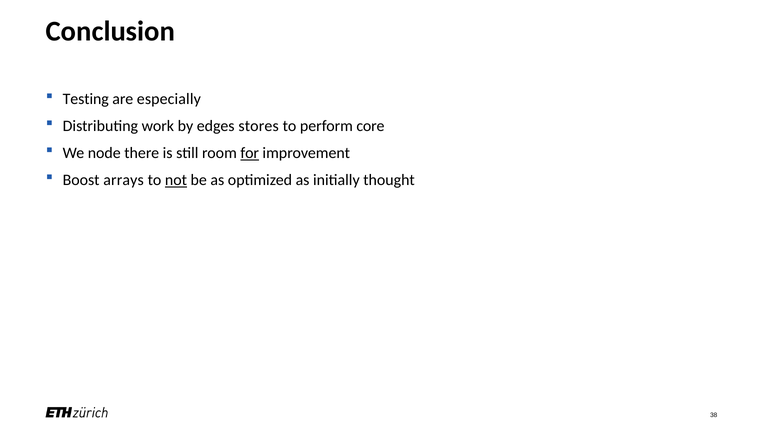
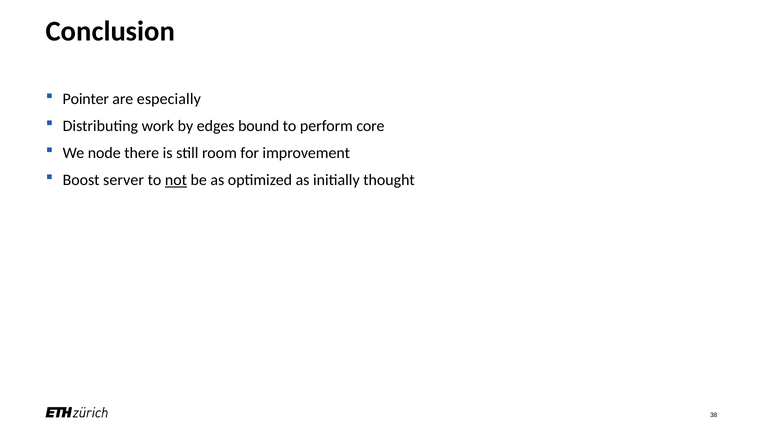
Testing: Testing -> Pointer
stores: stores -> bound
for underline: present -> none
arrays: arrays -> server
